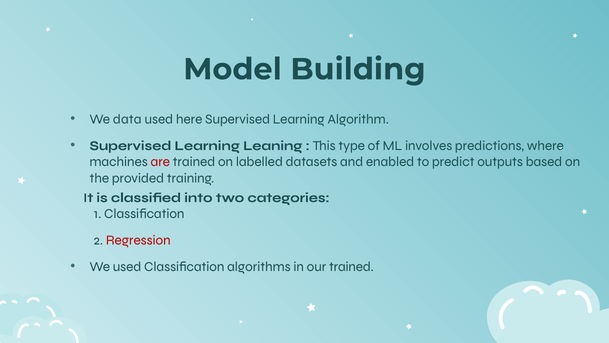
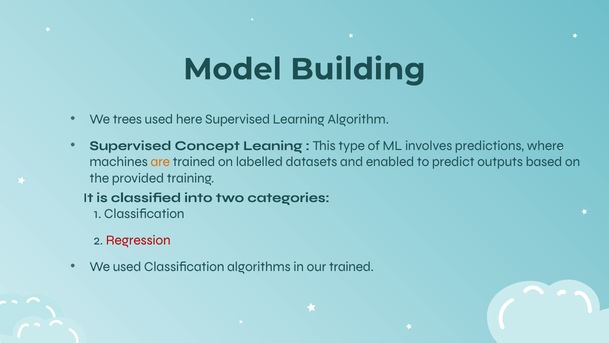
data: data -> trees
Learning at (207, 145): Learning -> Concept
are colour: red -> orange
